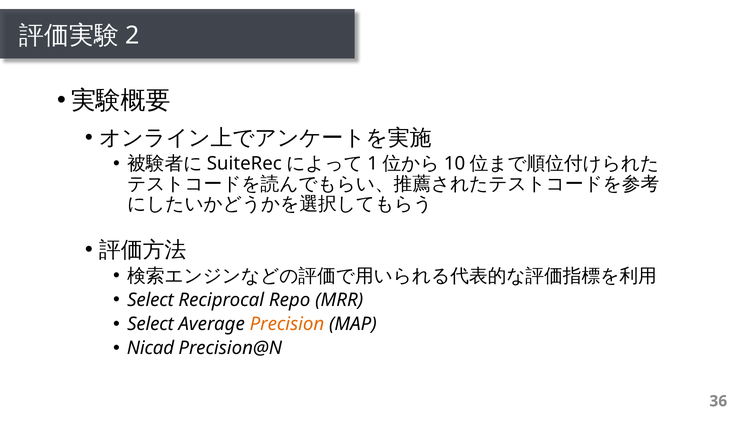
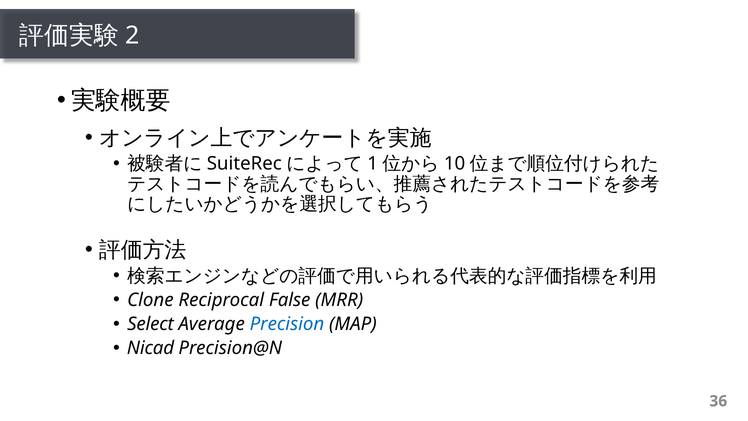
Select at (150, 300): Select -> Clone
Repo: Repo -> False
Precision colour: orange -> blue
